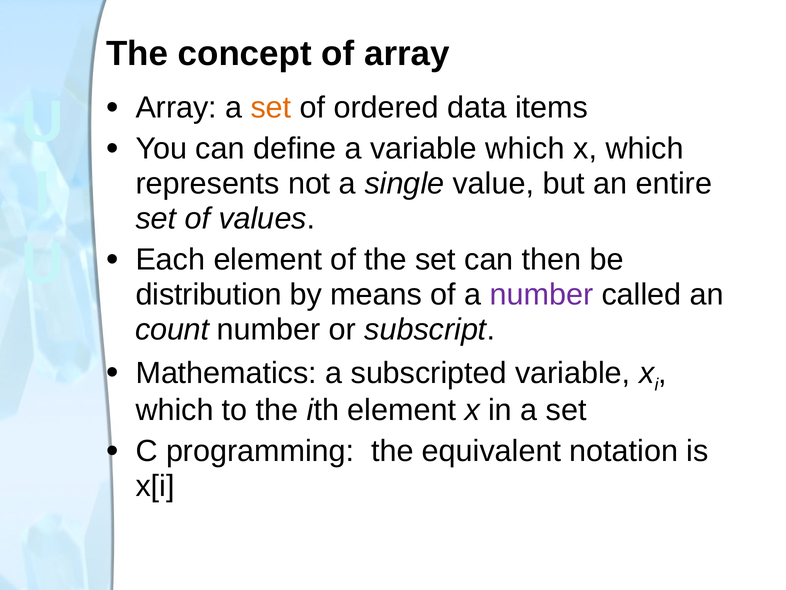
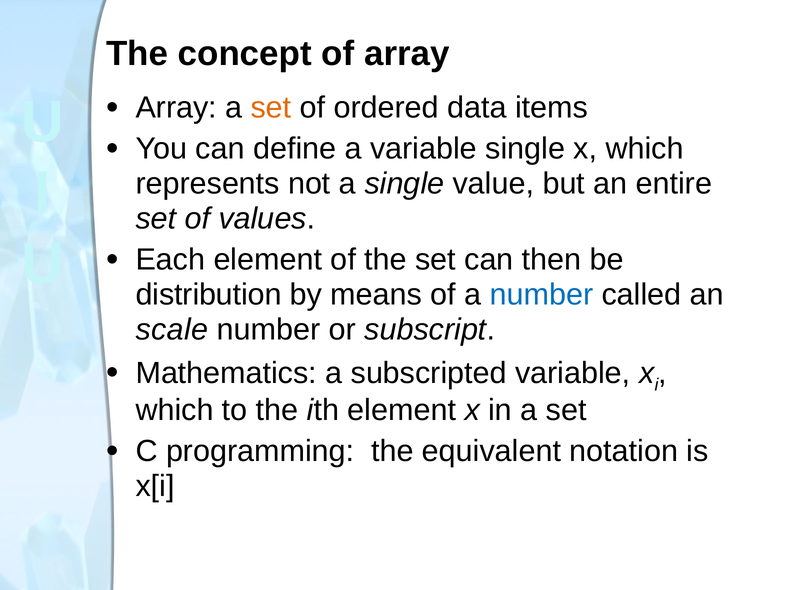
variable which: which -> single
number at (541, 294) colour: purple -> blue
count: count -> scale
